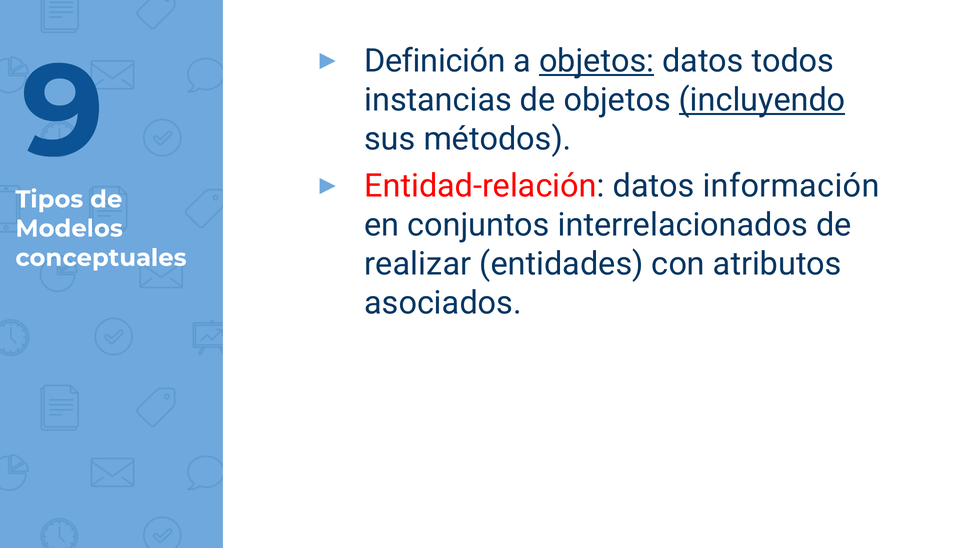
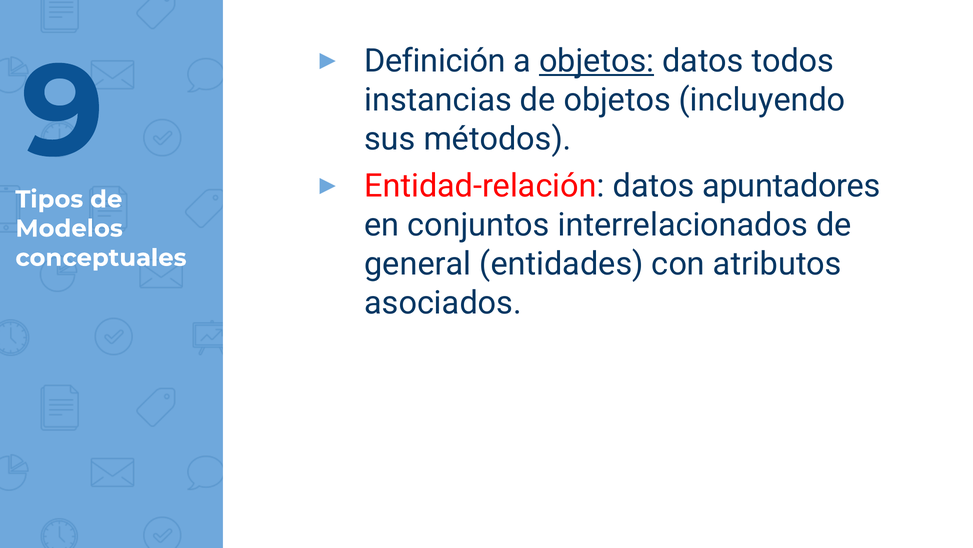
incluyendo underline: present -> none
información: información -> apuntadores
realizar: realizar -> general
